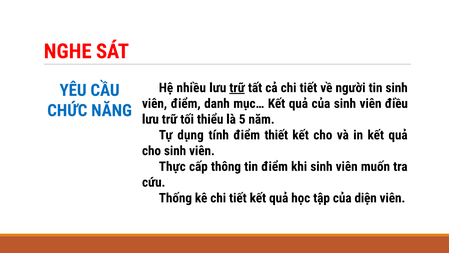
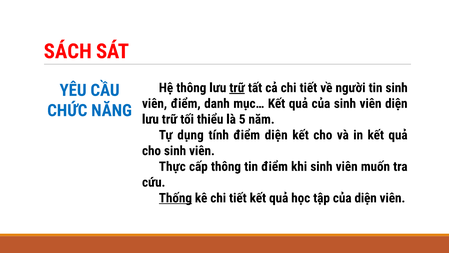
NGHE: NGHE -> SÁCH
Hệ nhiều: nhiều -> thông
viên điều: điều -> diện
điểm thiết: thiết -> diện
Thống underline: none -> present
